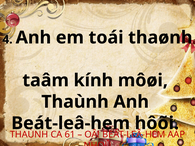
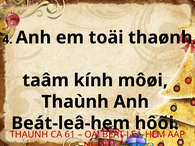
toái: toái -> toäi
